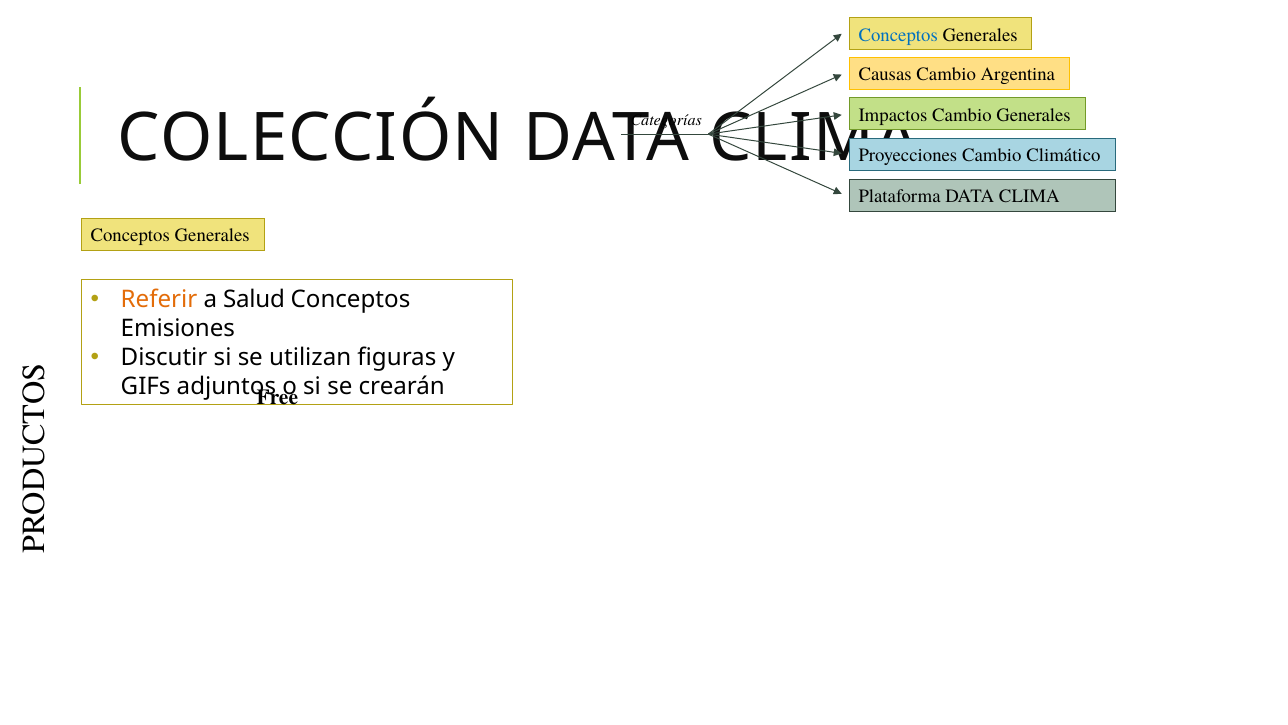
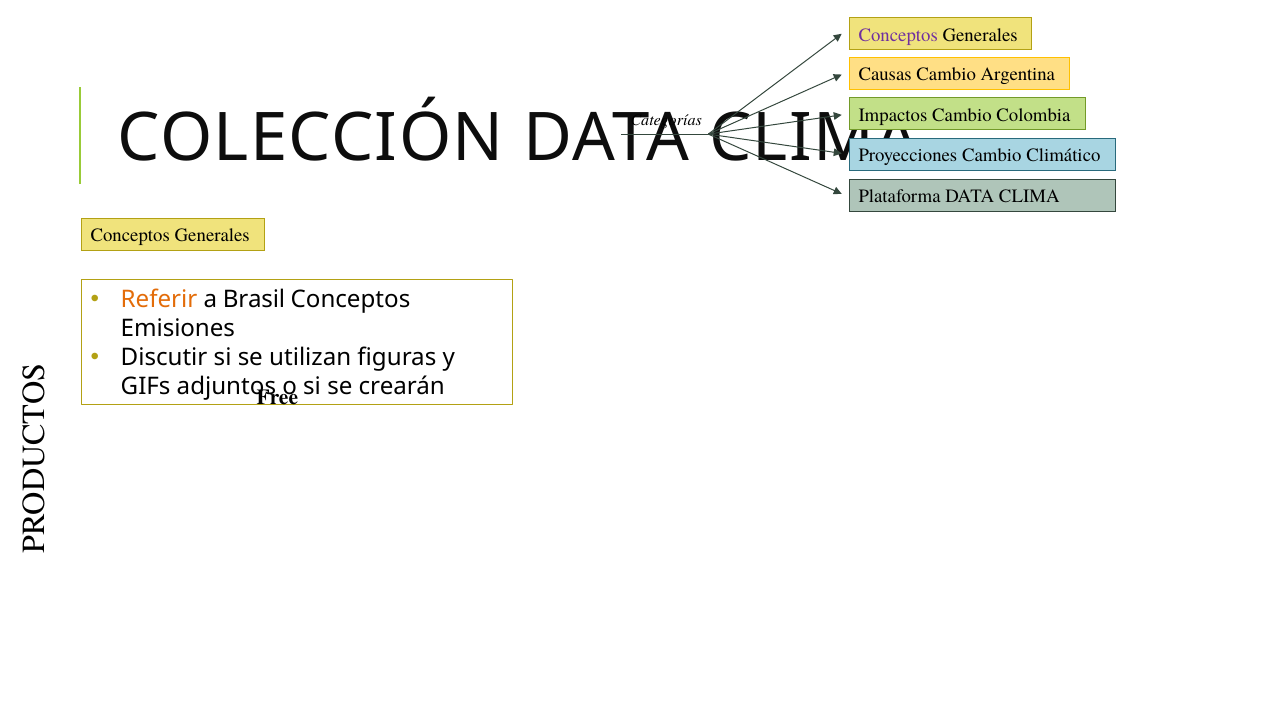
Conceptos at (898, 35) colour: blue -> purple
Cambio Generales: Generales -> Colombia
Salud: Salud -> Brasil
